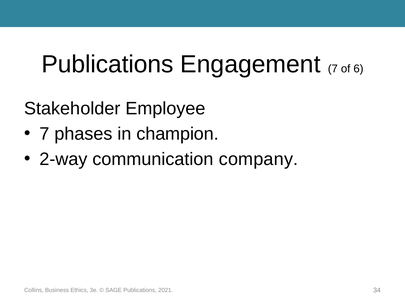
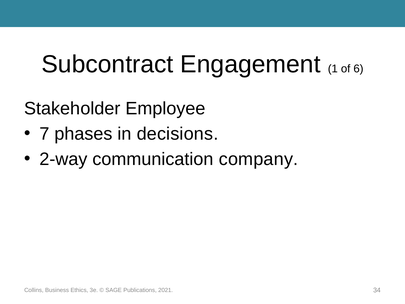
Publications at (108, 64): Publications -> Subcontract
Engagement 7: 7 -> 1
champion: champion -> decisions
